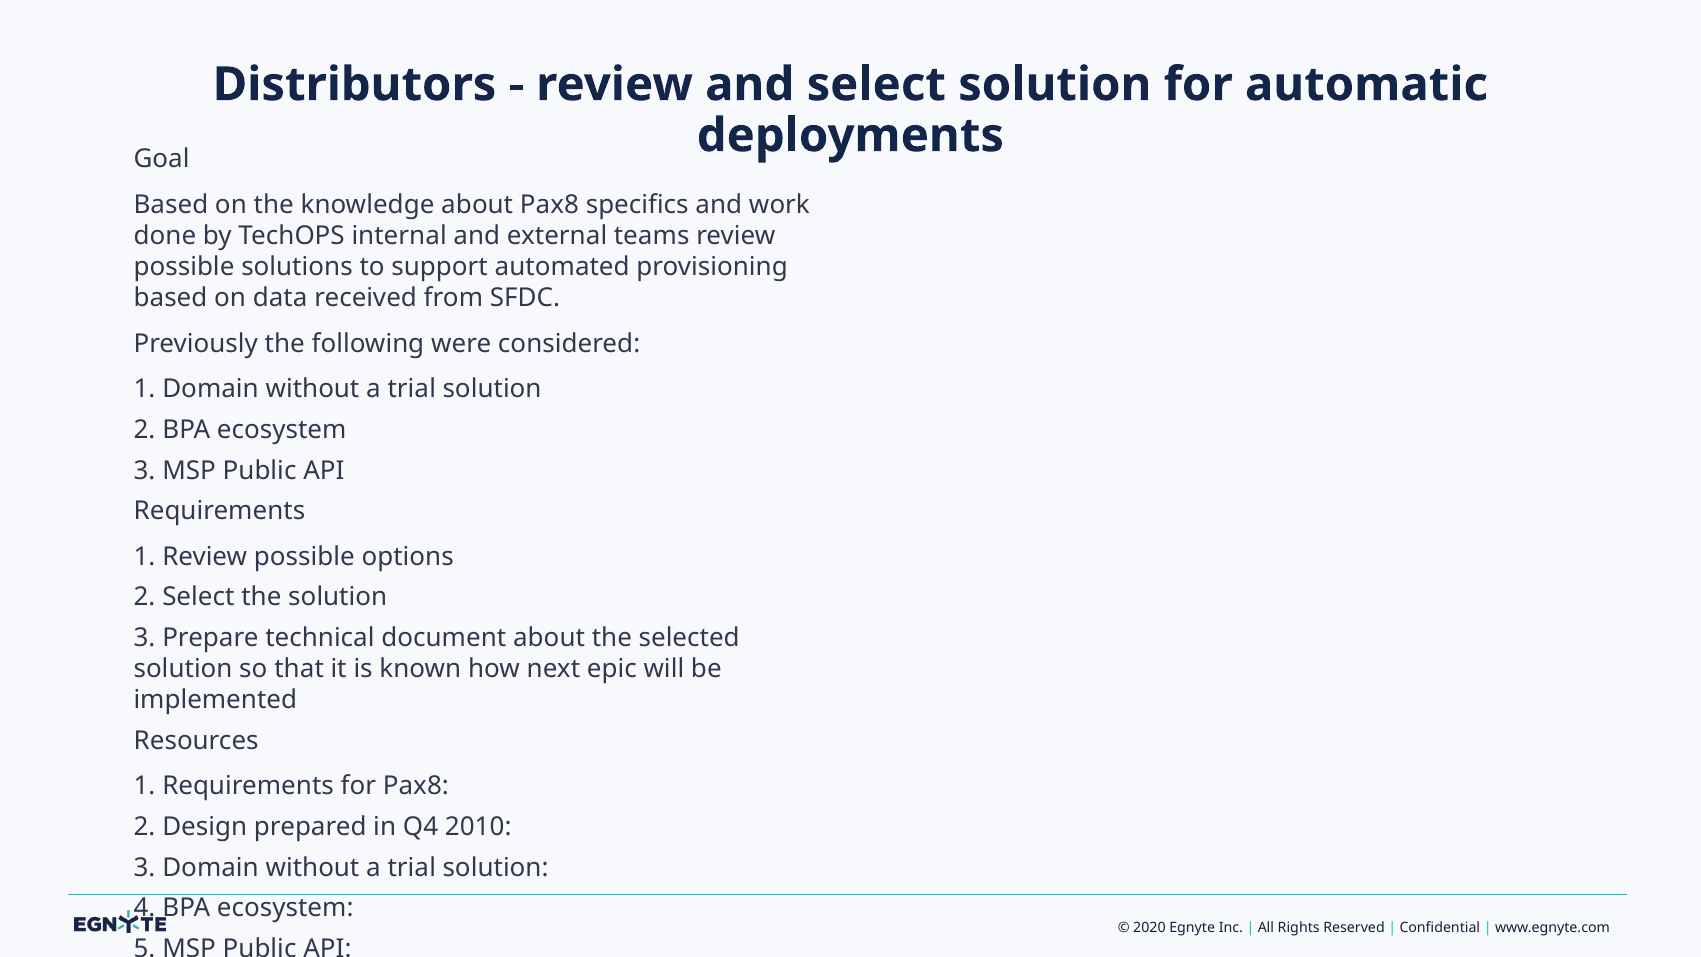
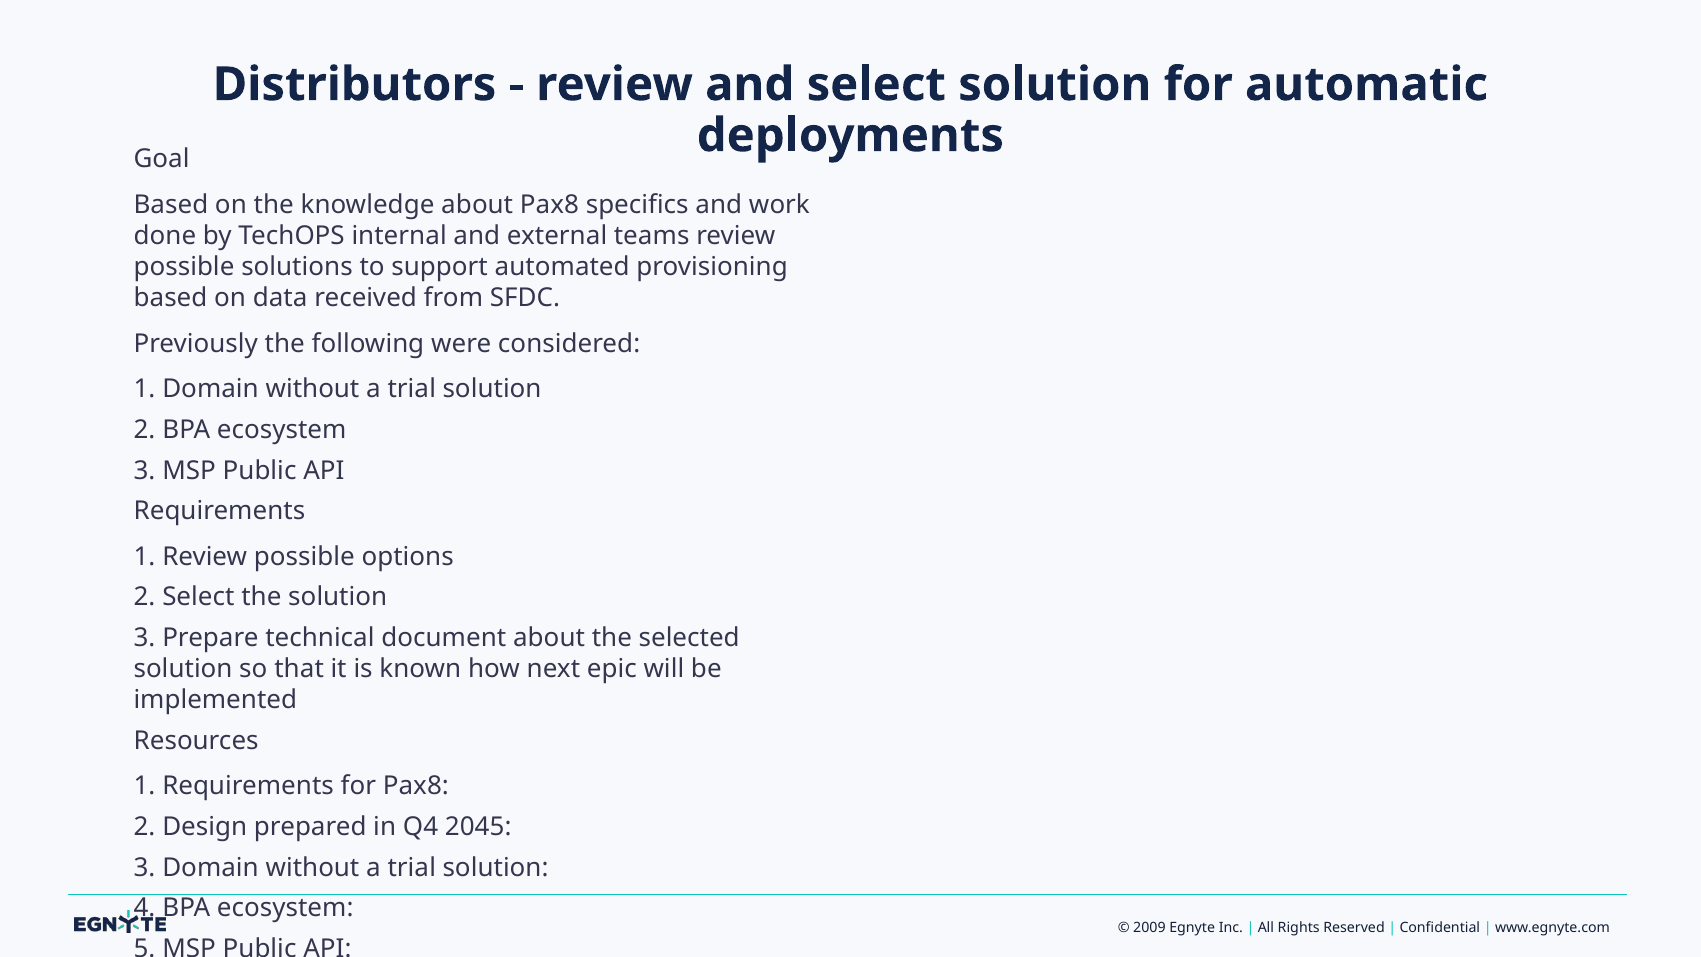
2010: 2010 -> 2045
2020: 2020 -> 2009
